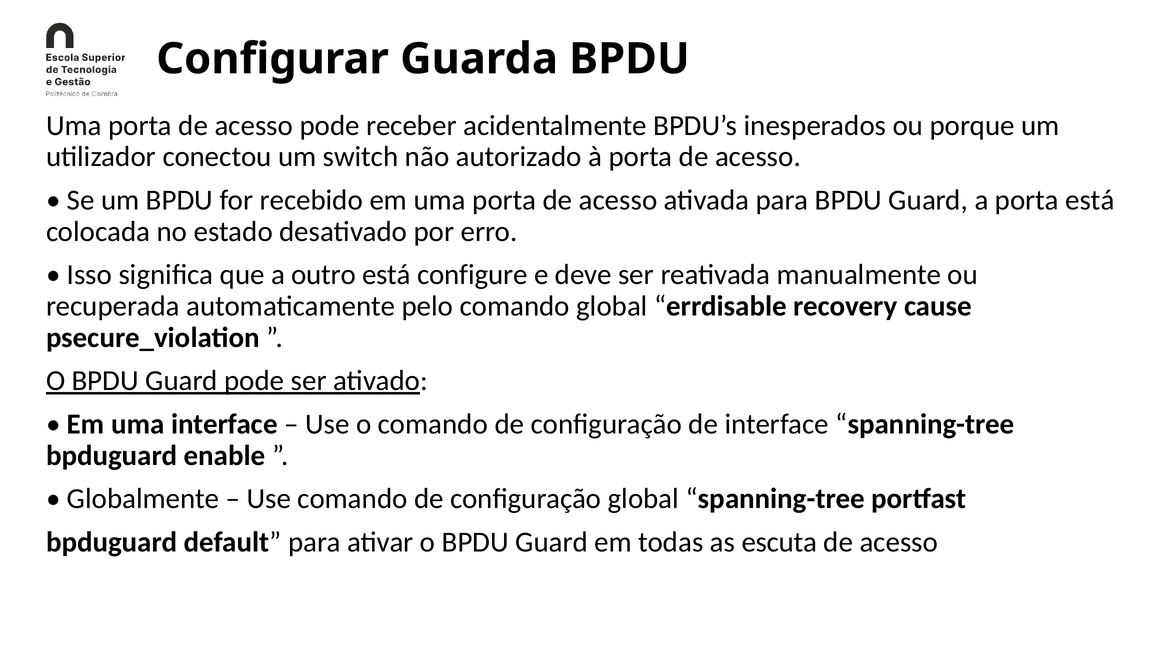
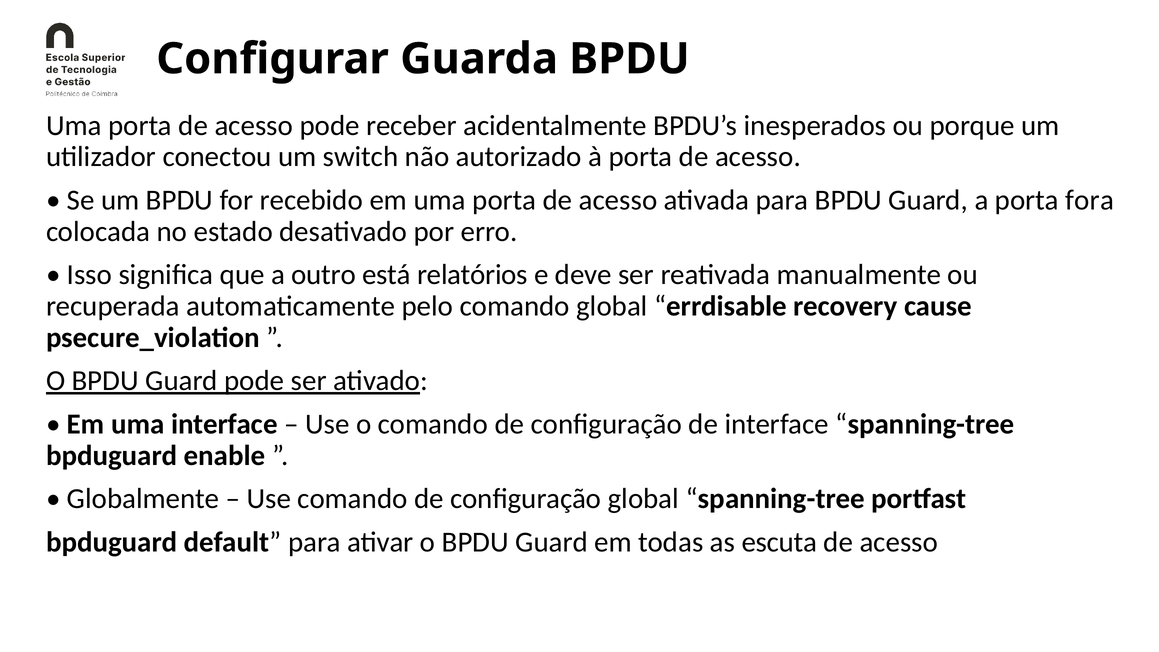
porta está: está -> fora
configure: configure -> relatórios
